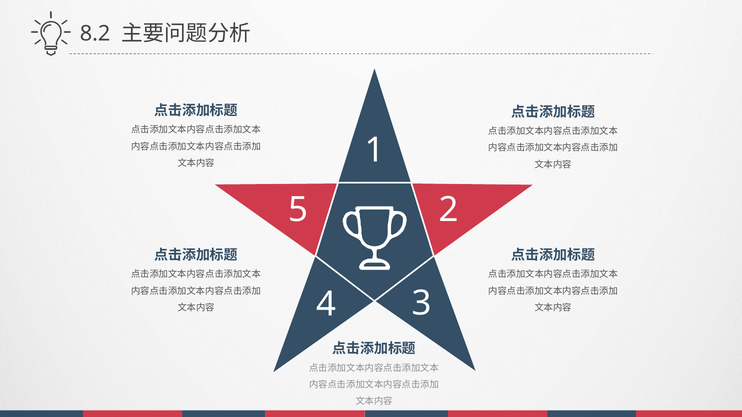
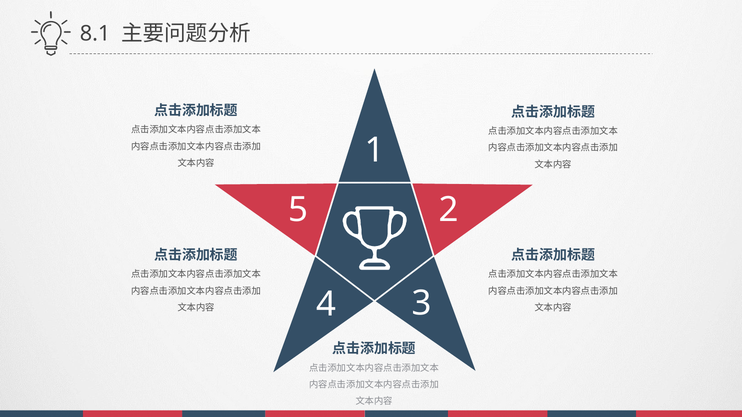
8.2: 8.2 -> 8.1
